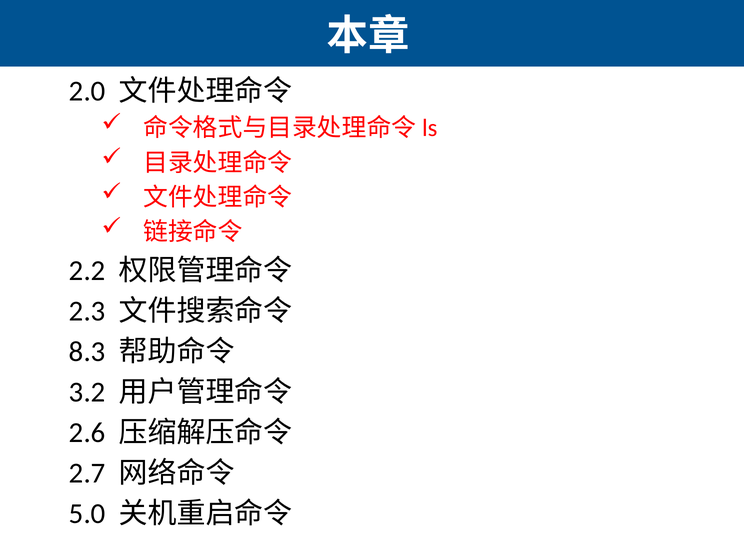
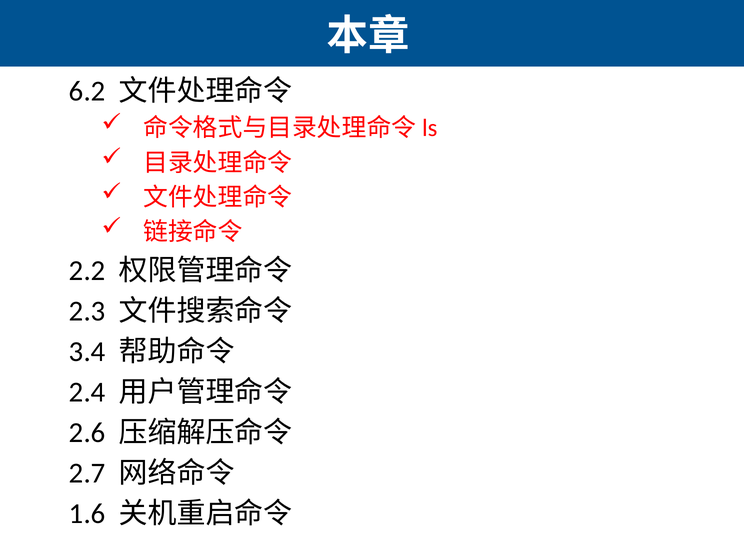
2.0: 2.0 -> 6.2
8.3: 8.3 -> 3.4
3.2: 3.2 -> 2.4
5.0: 5.0 -> 1.6
